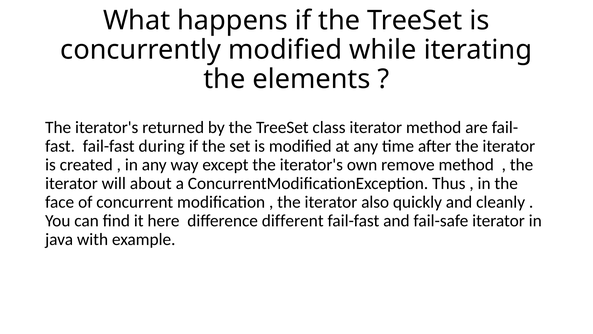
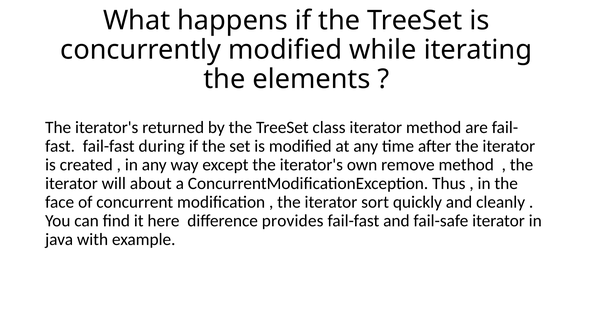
also: also -> sort
different: different -> provides
